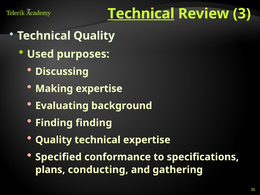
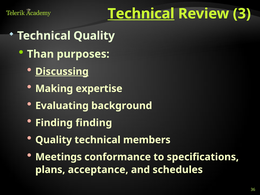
Used: Used -> Than
Discussing underline: none -> present
technical expertise: expertise -> members
Specified: Specified -> Meetings
conducting: conducting -> acceptance
gathering: gathering -> schedules
